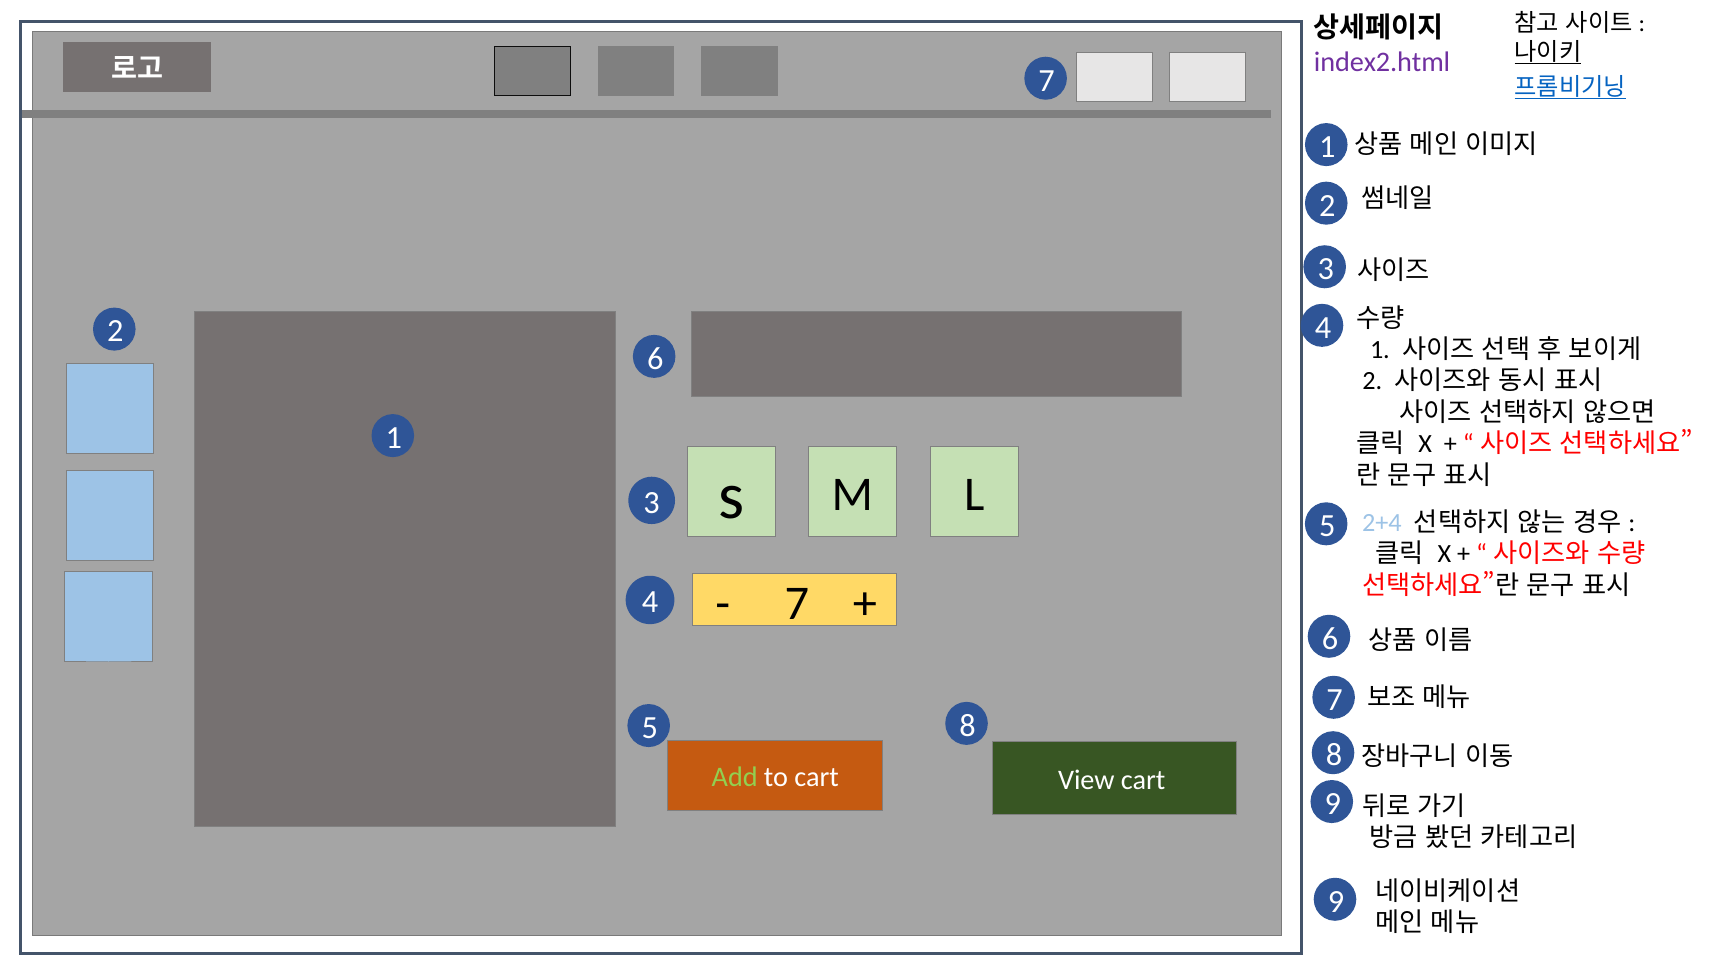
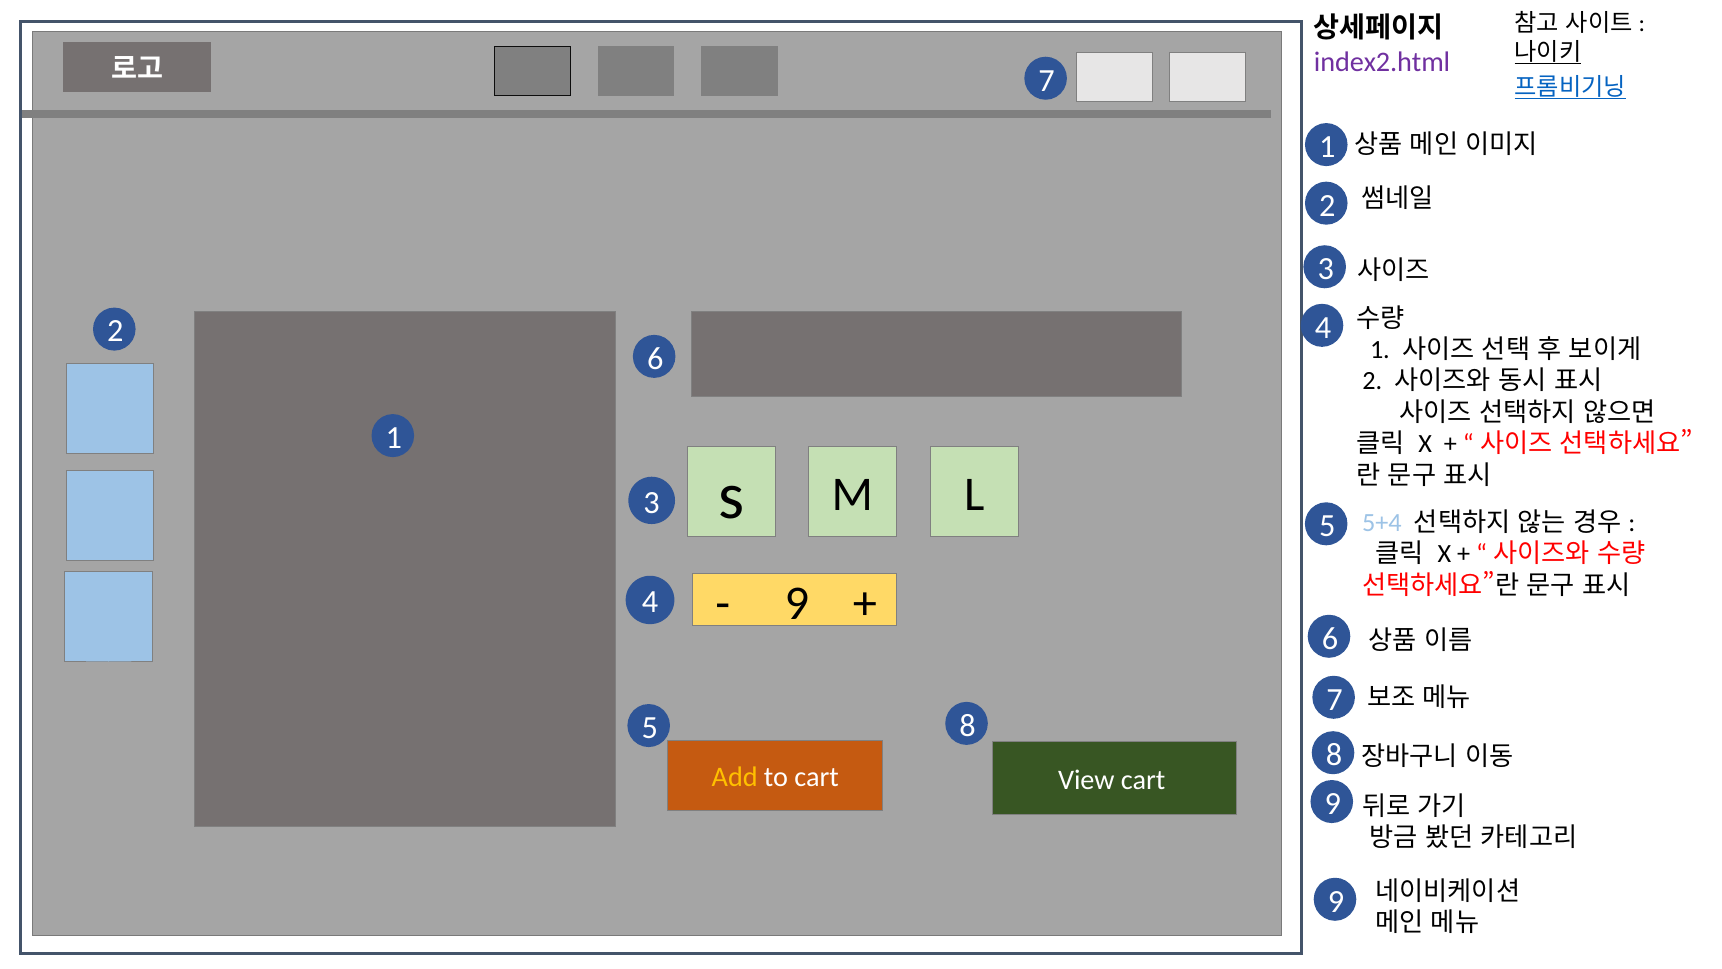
2+4: 2+4 -> 5+4
7 at (797, 603): 7 -> 9
Add colour: light green -> yellow
